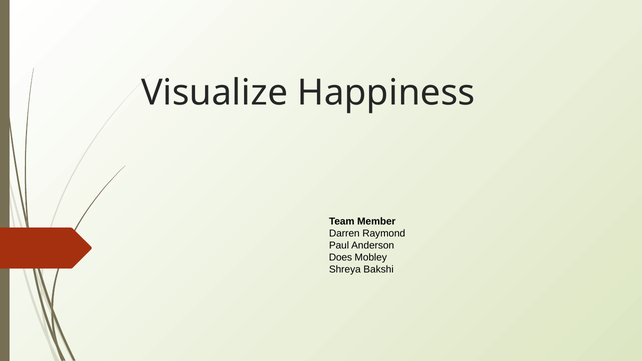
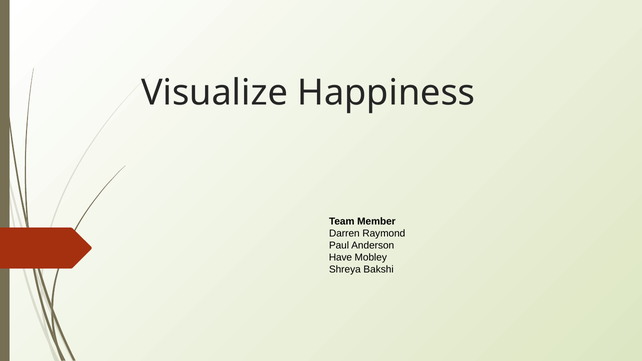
Does: Does -> Have
